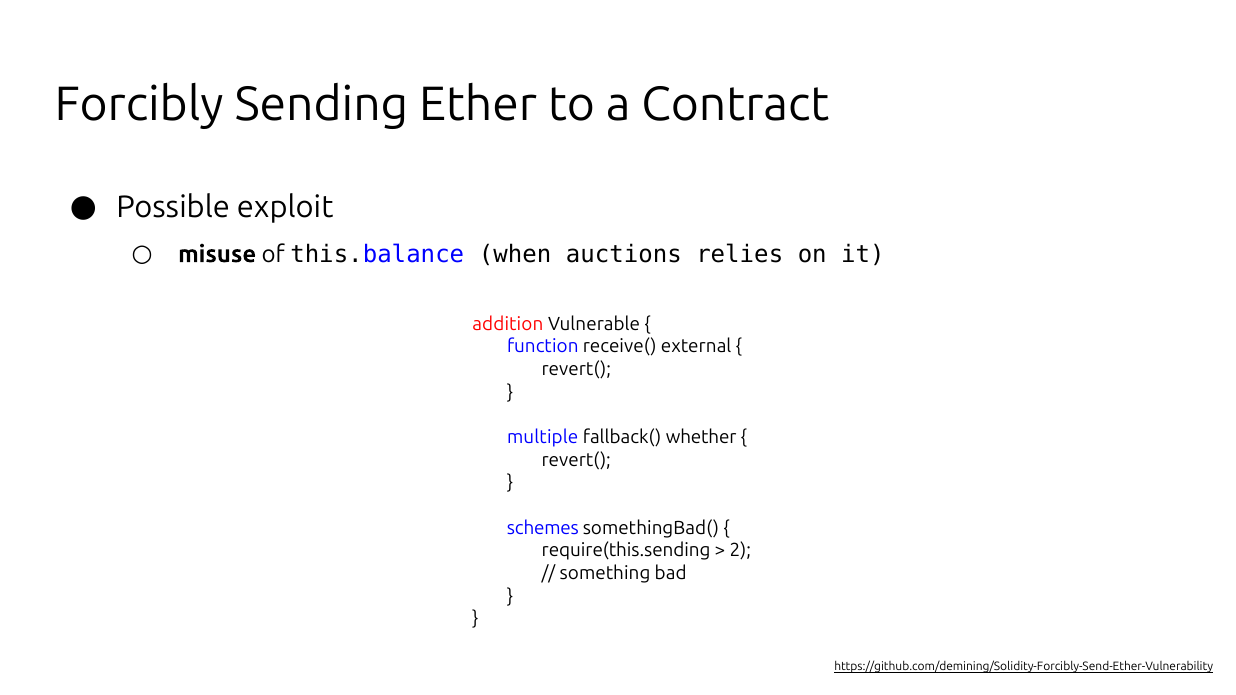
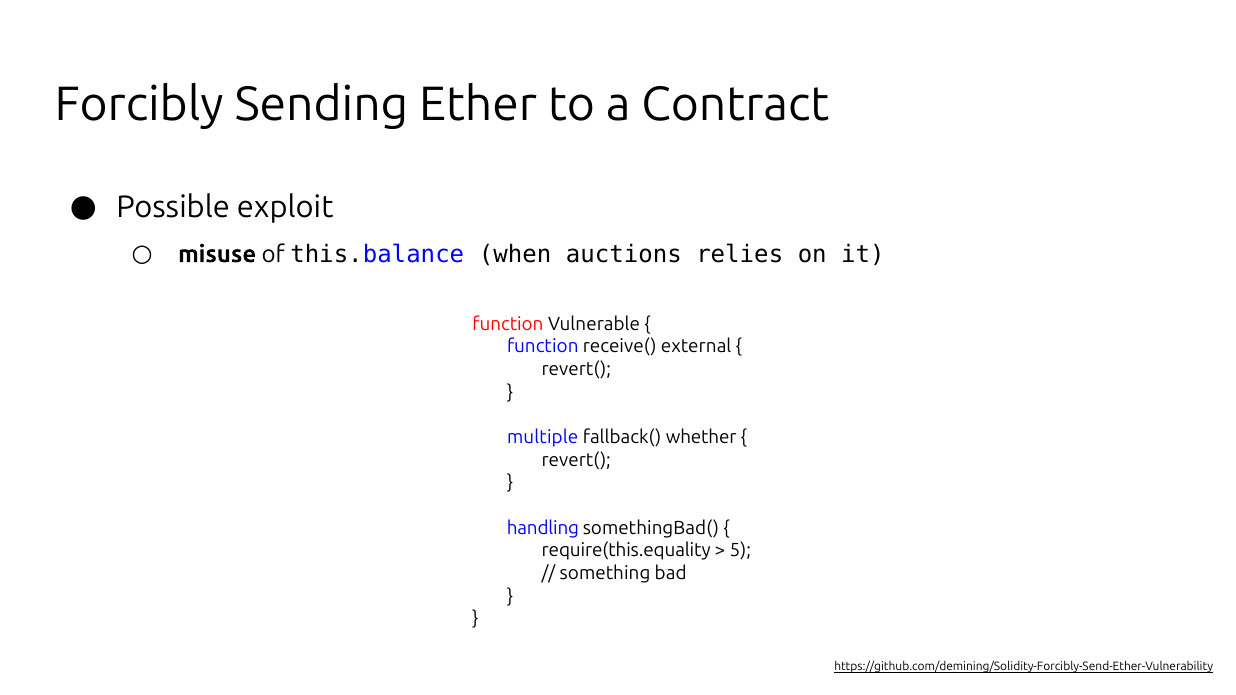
addition at (508, 324): addition -> function
schemes: schemes -> handling
require(this.sending: require(this.sending -> require(this.equality
2: 2 -> 5
